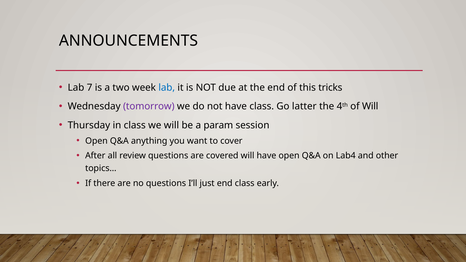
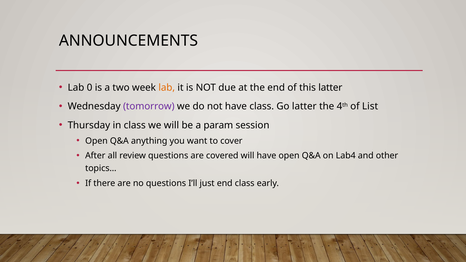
7: 7 -> 0
lab at (167, 88) colour: blue -> orange
this tricks: tricks -> latter
of Will: Will -> List
